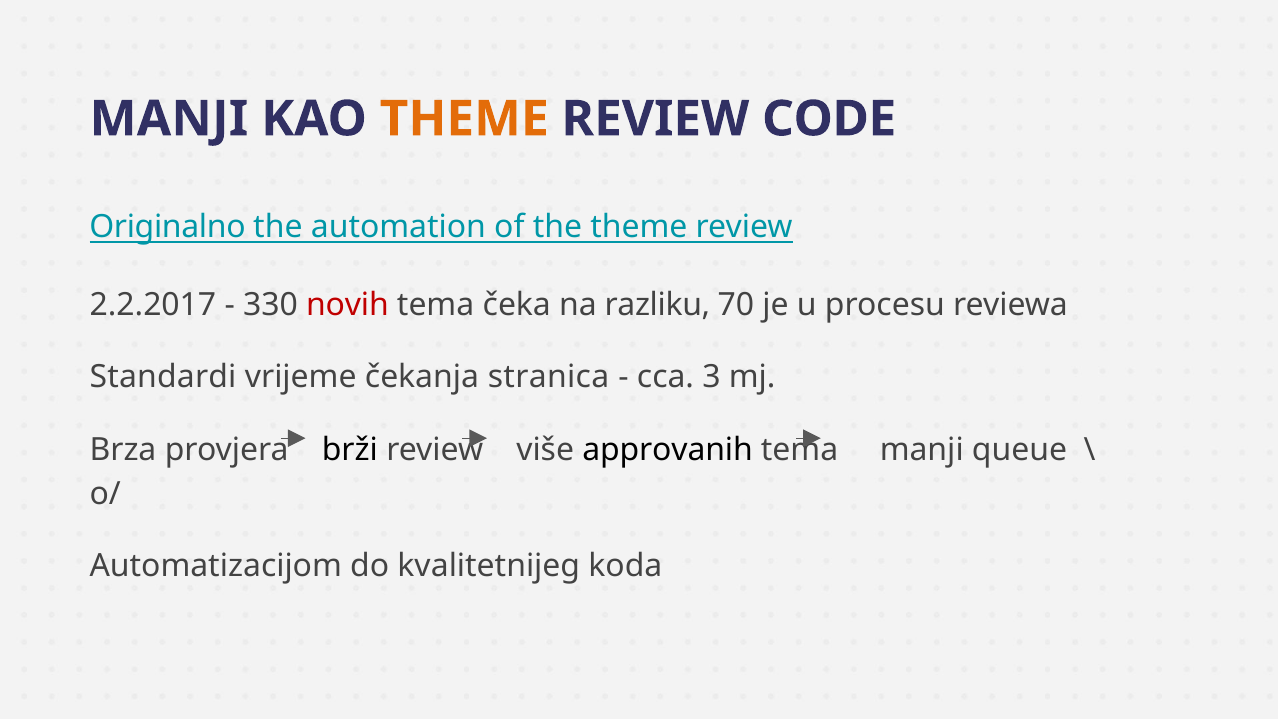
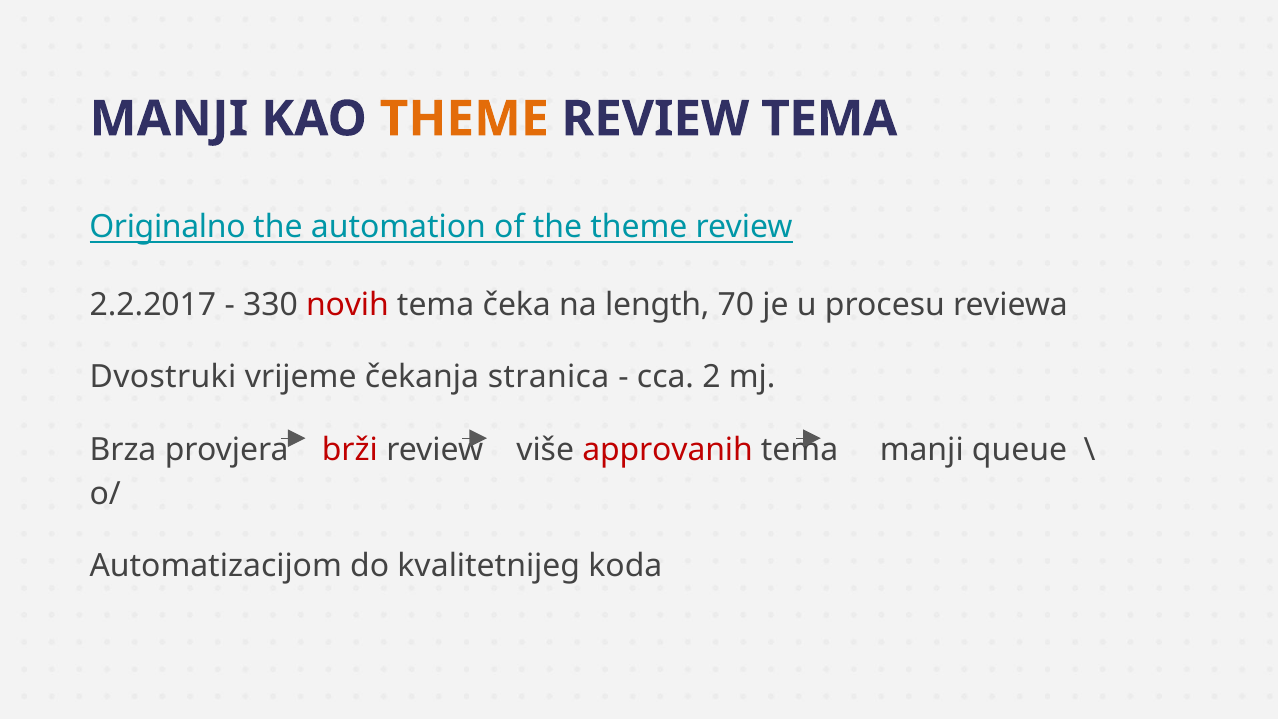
REVIEW CODE: CODE -> TEMA
razliku: razliku -> length
Standardi: Standardi -> Dvostruki
3: 3 -> 2
brži colour: black -> red
approvanih colour: black -> red
